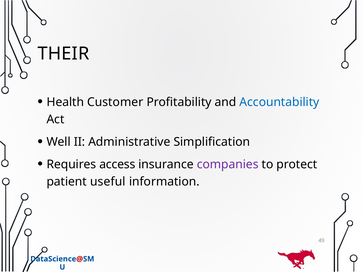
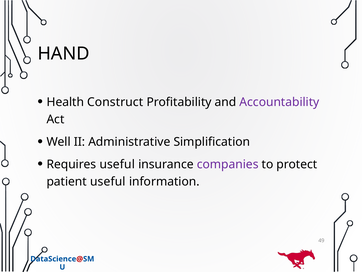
THEIR: THEIR -> HAND
Customer: Customer -> Construct
Accountability colour: blue -> purple
Requires access: access -> useful
